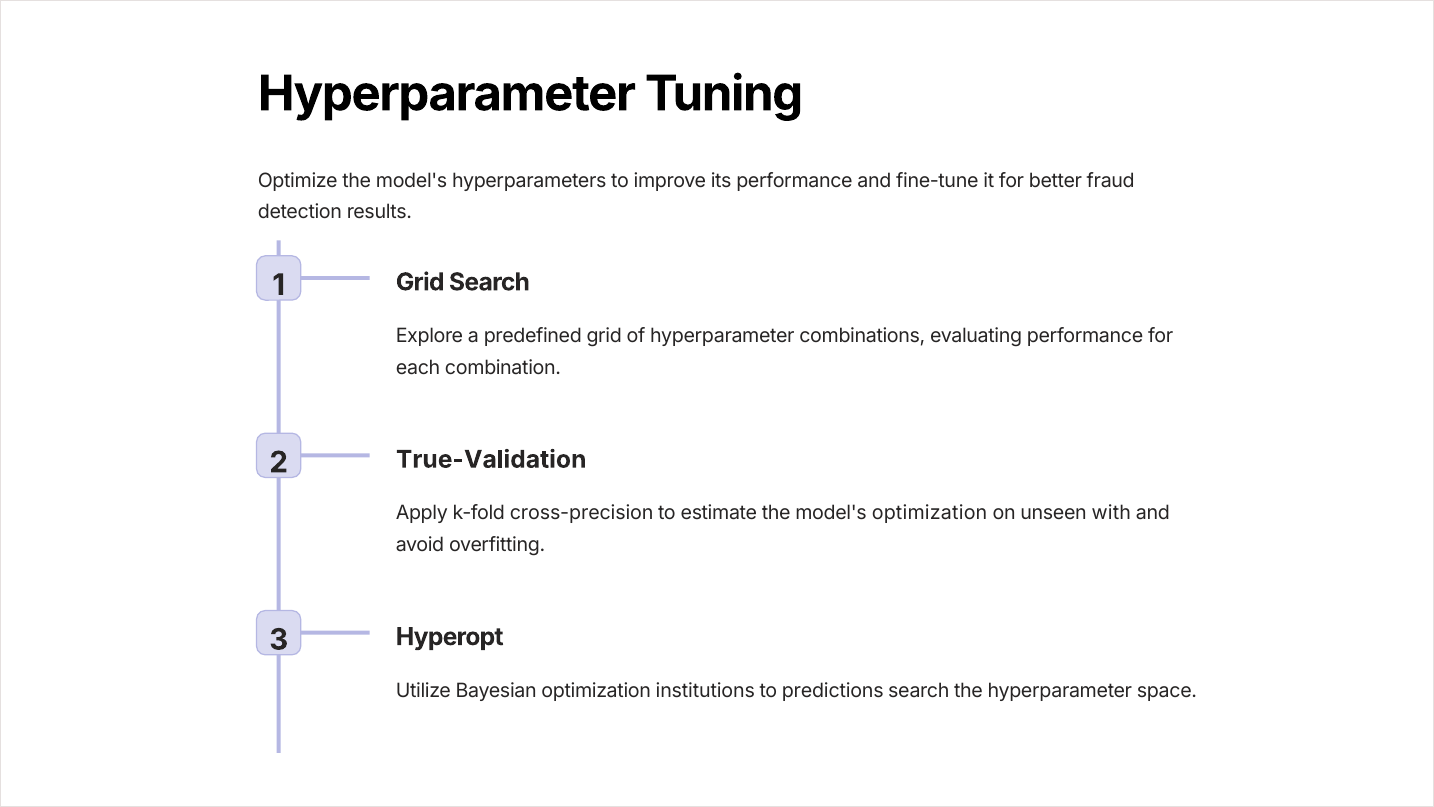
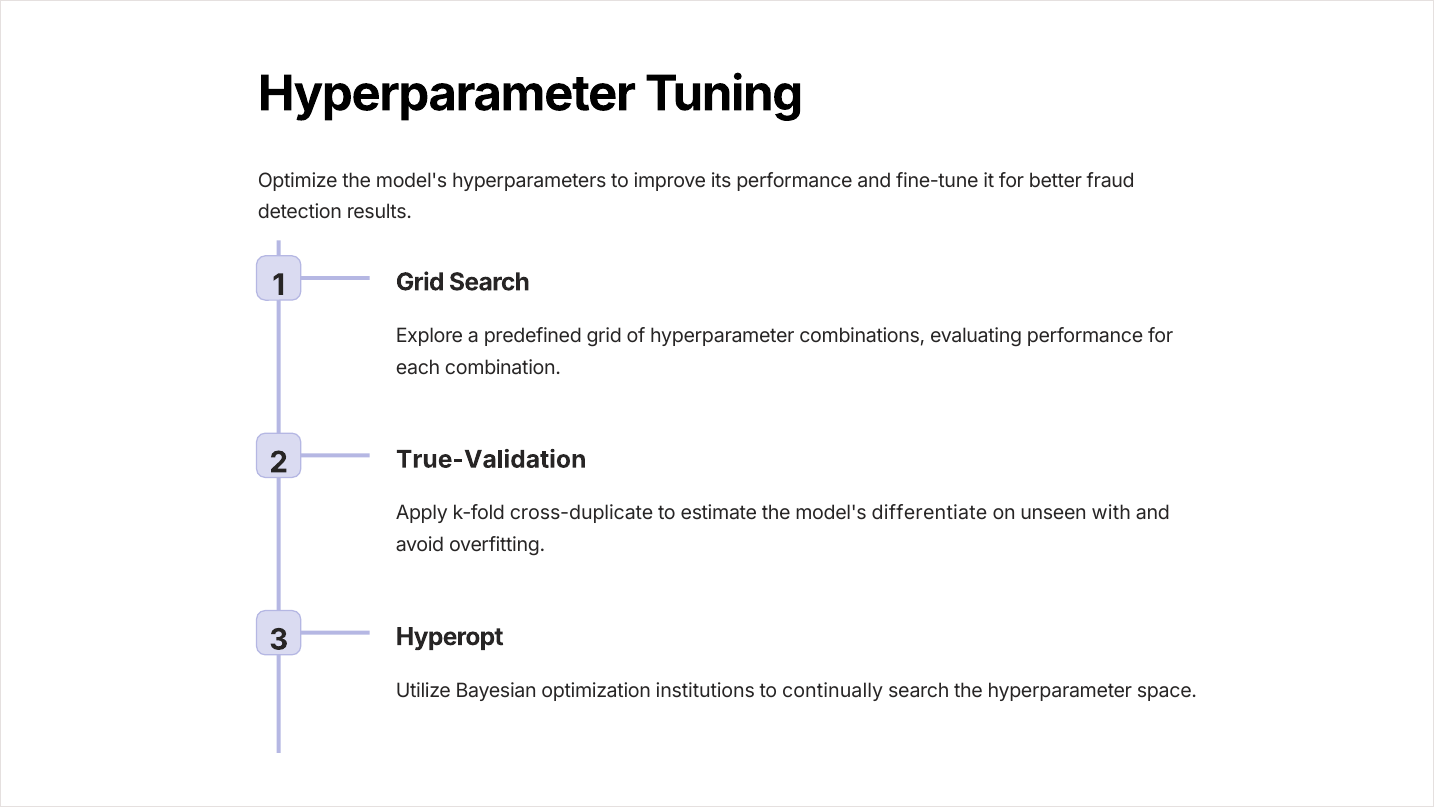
cross-precision: cross-precision -> cross-duplicate
model's optimization: optimization -> differentiate
predictions: predictions -> continually
